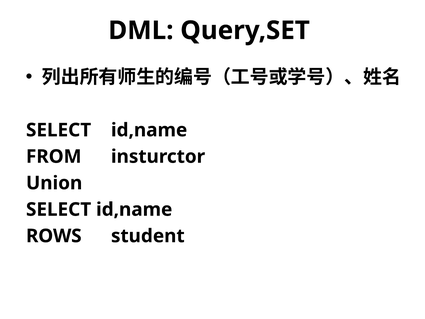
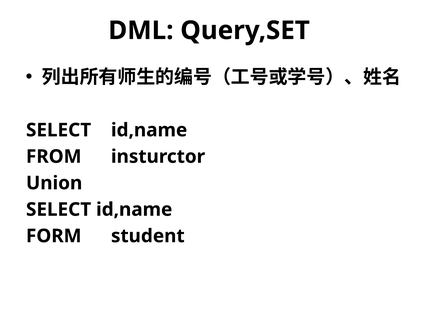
ROWS: ROWS -> FORM
